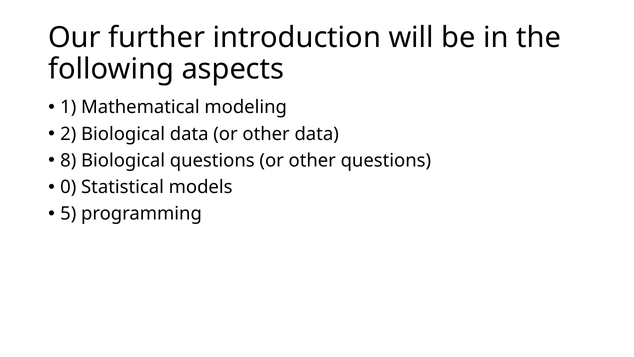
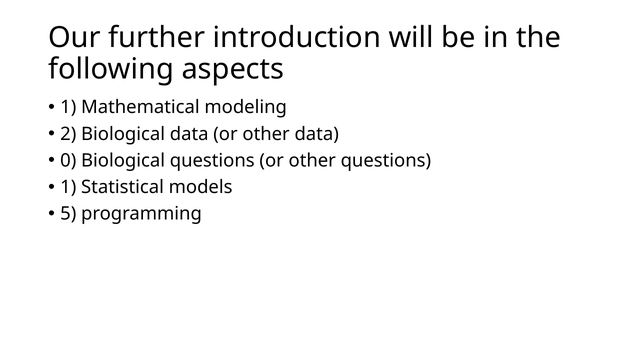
8: 8 -> 0
0 at (68, 187): 0 -> 1
